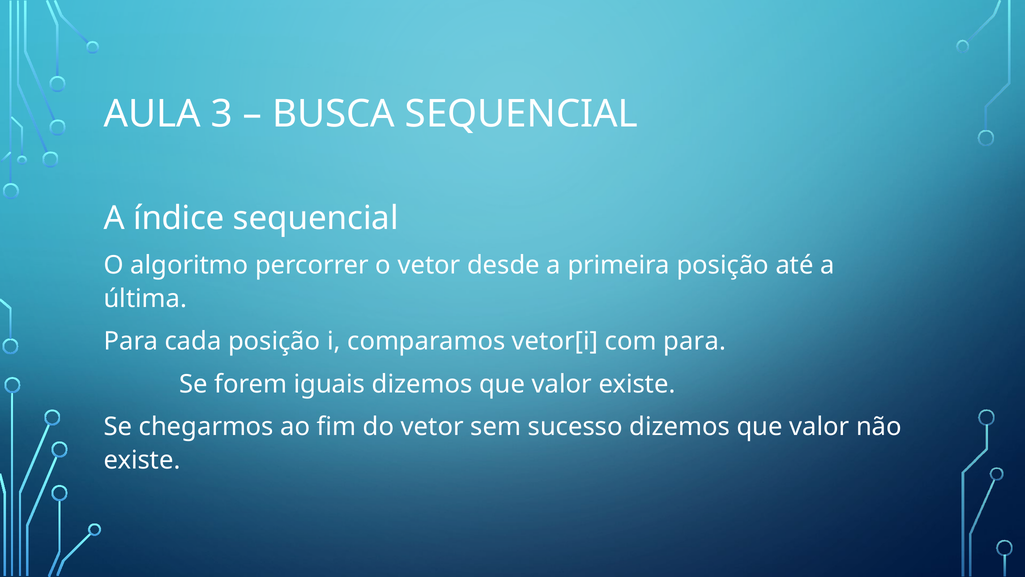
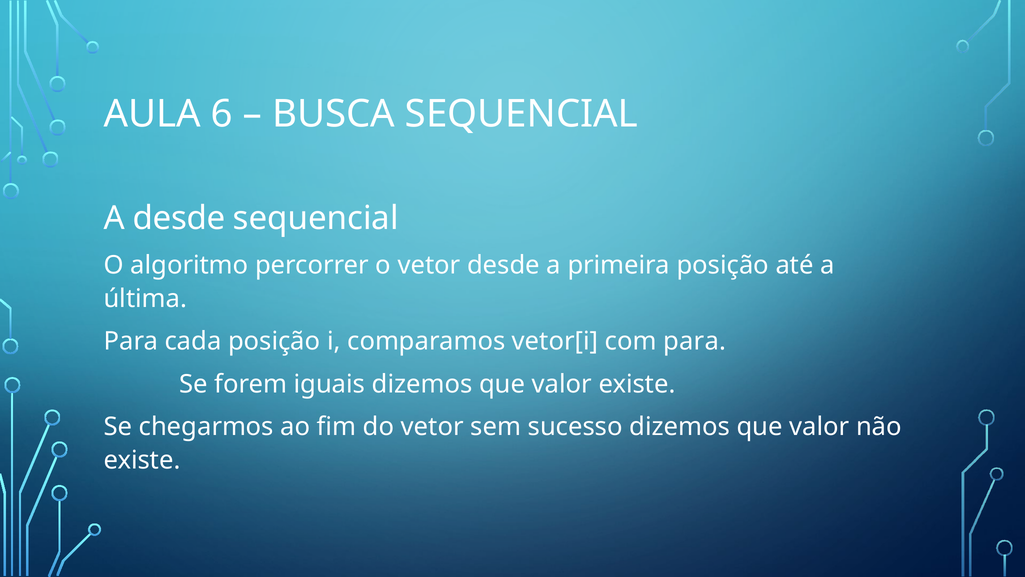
3: 3 -> 6
A índice: índice -> desde
